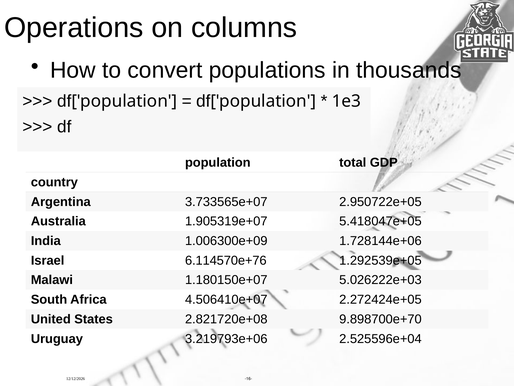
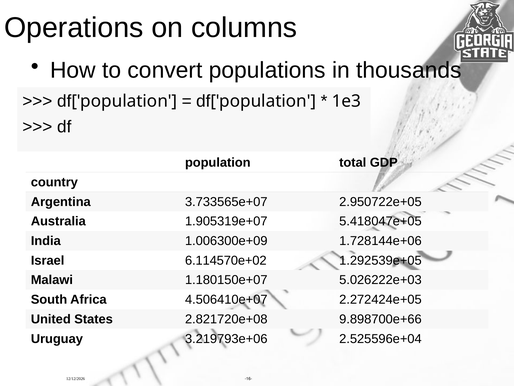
6.114570e+76: 6.114570e+76 -> 6.114570e+02
9.898700e+70: 9.898700e+70 -> 9.898700e+66
